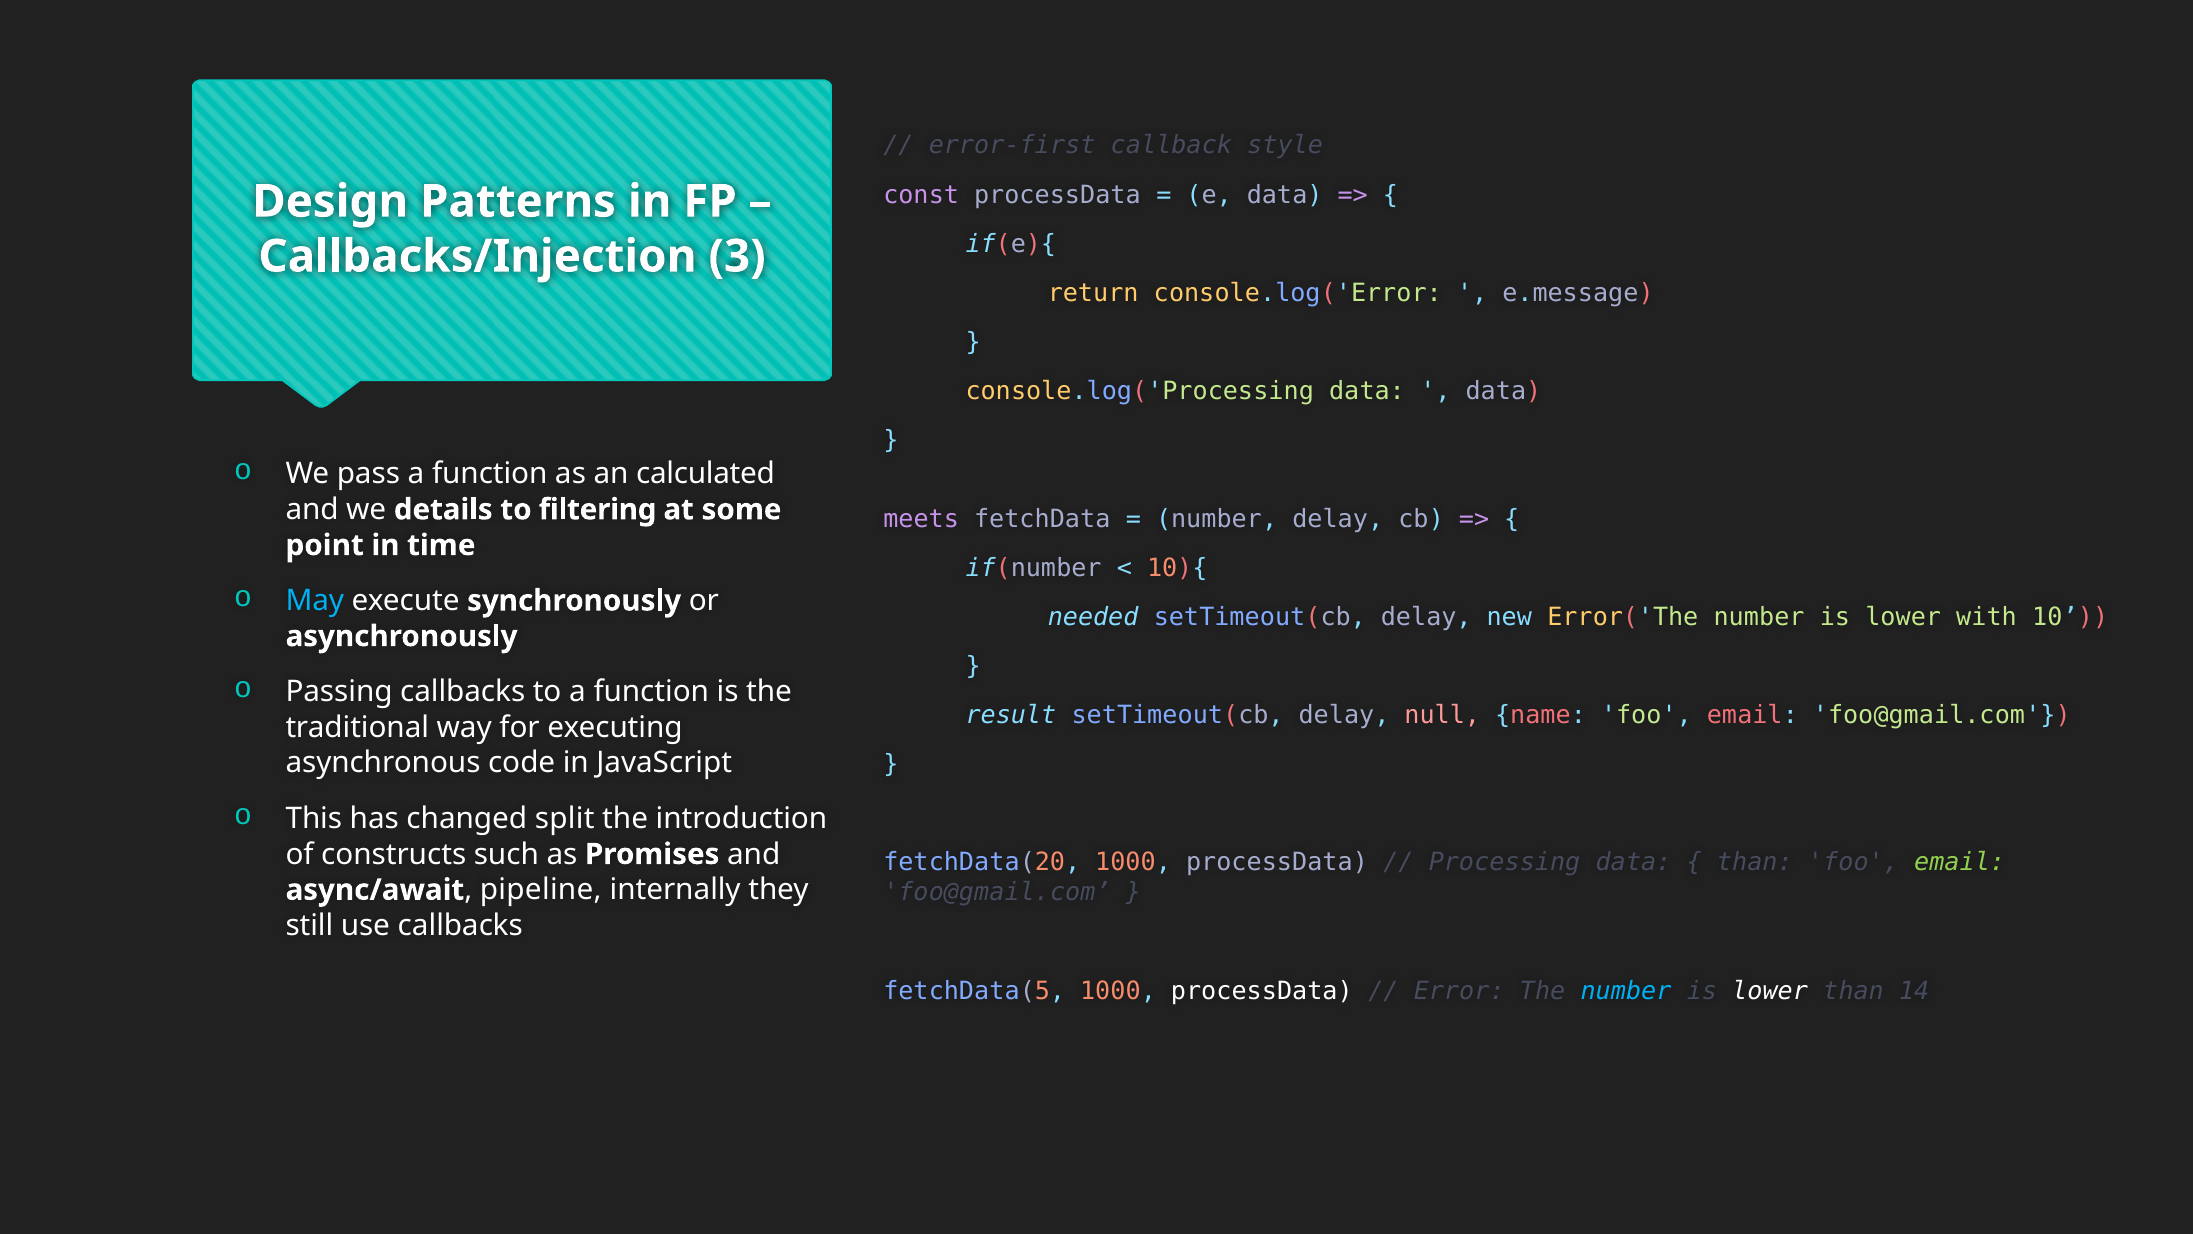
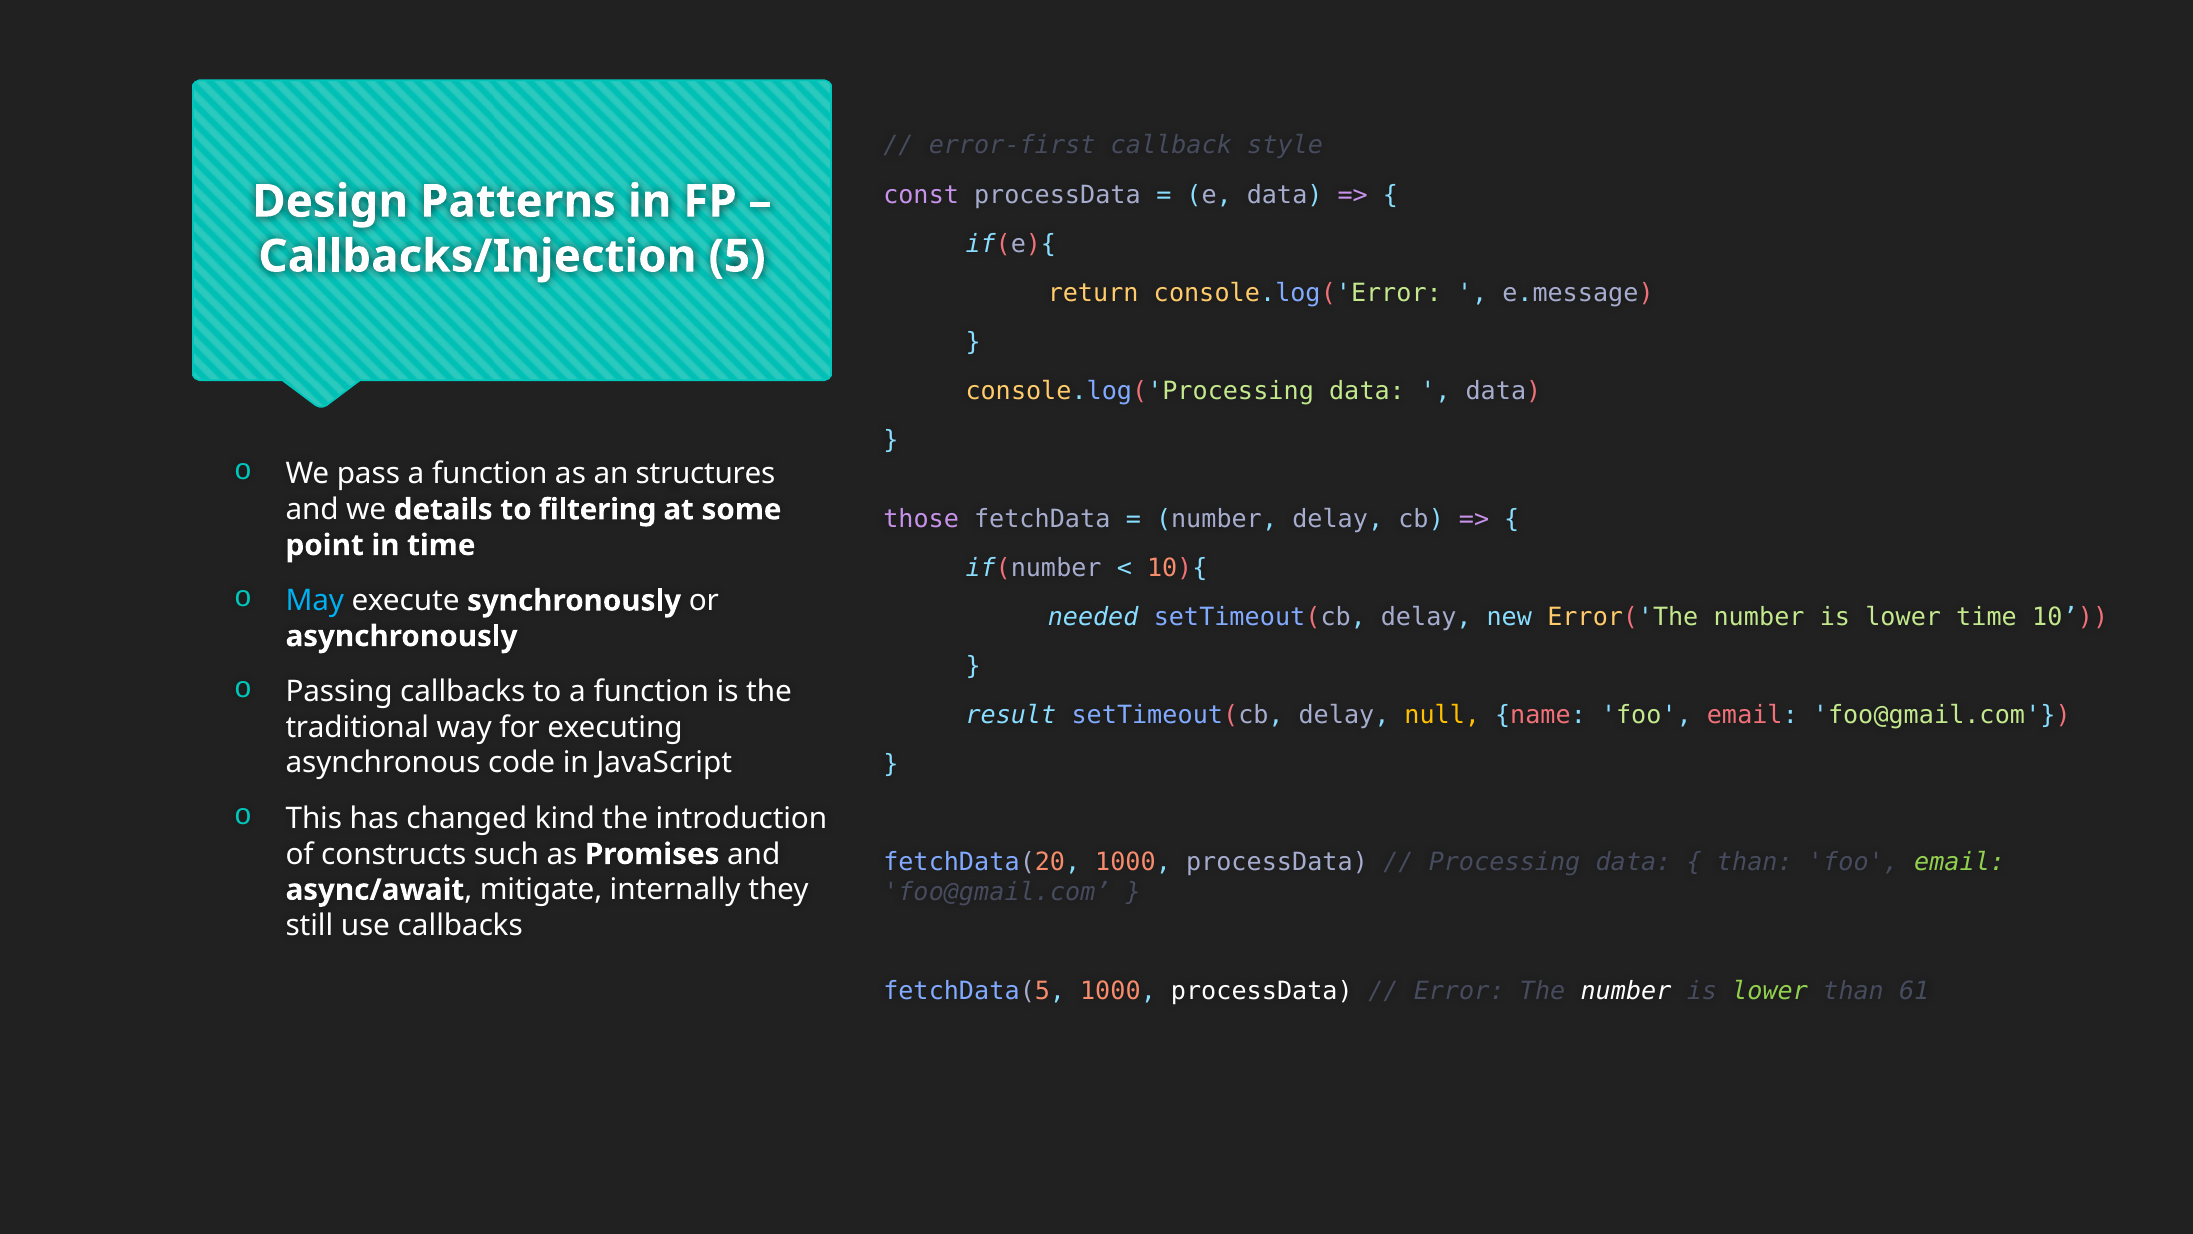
3: 3 -> 5
calculated: calculated -> structures
meets: meets -> those
lower with: with -> time
null colour: pink -> yellow
split: split -> kind
pipeline: pipeline -> mitigate
number at (1626, 990) colour: light blue -> white
lower at (1770, 990) colour: white -> light green
14: 14 -> 61
